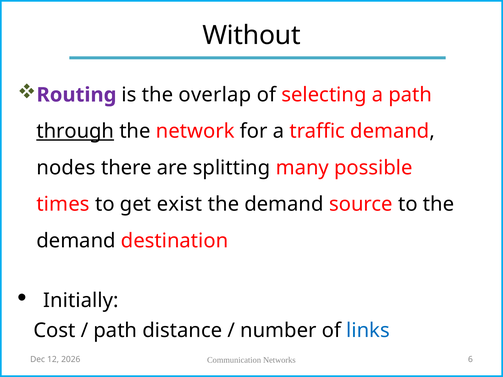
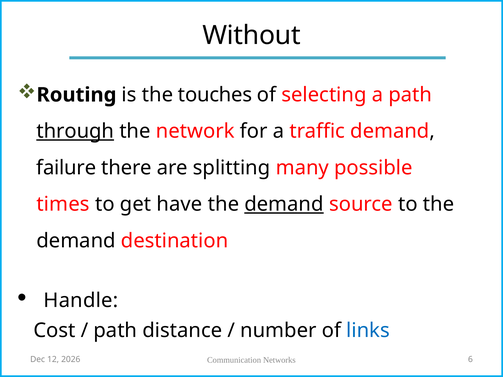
Routing colour: purple -> black
overlap: overlap -> touches
nodes: nodes -> failure
exist: exist -> have
demand at (284, 204) underline: none -> present
Initially: Initially -> Handle
